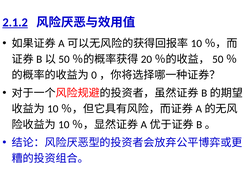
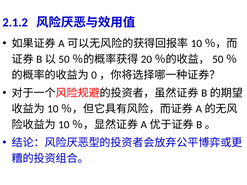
2.1.2 underline: present -> none
